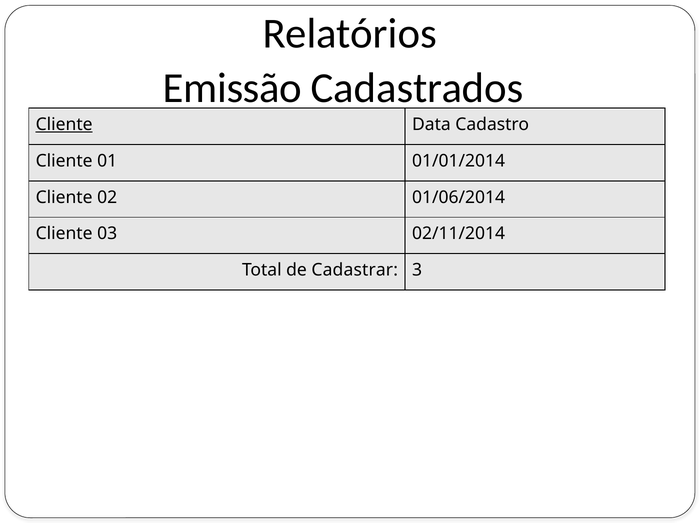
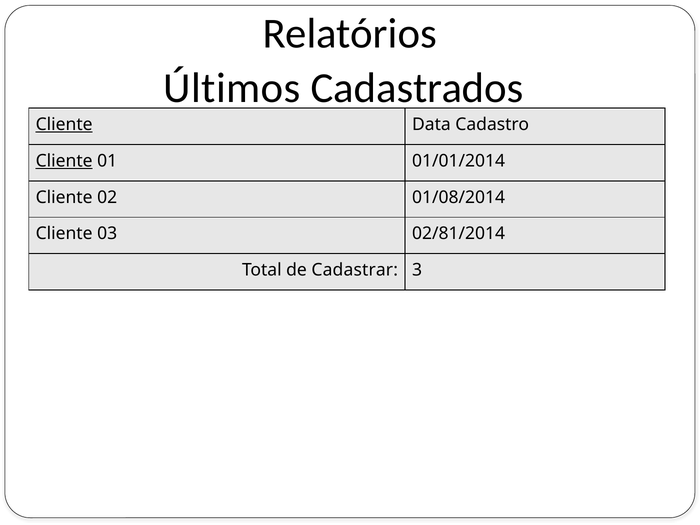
Emissão: Emissão -> Últimos
Cliente at (64, 161) underline: none -> present
01/06/2014: 01/06/2014 -> 01/08/2014
02/11/2014: 02/11/2014 -> 02/81/2014
